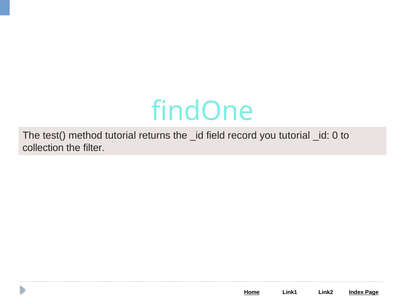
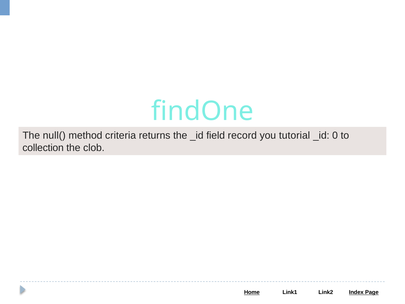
test(: test( -> null(
method tutorial: tutorial -> criteria
filter: filter -> clob
